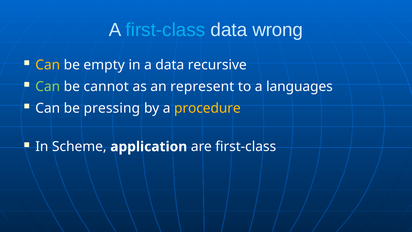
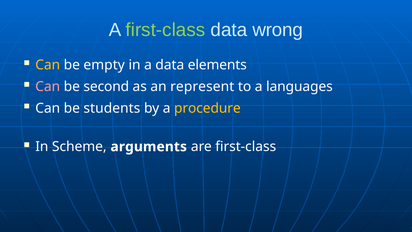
first-class at (165, 30) colour: light blue -> light green
recursive: recursive -> elements
Can at (48, 86) colour: light green -> pink
cannot: cannot -> second
pressing: pressing -> students
application: application -> arguments
